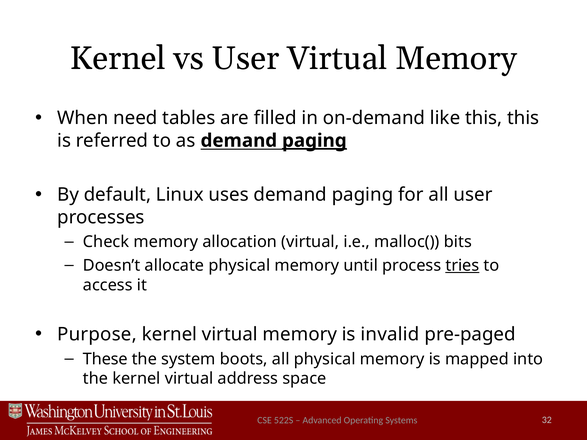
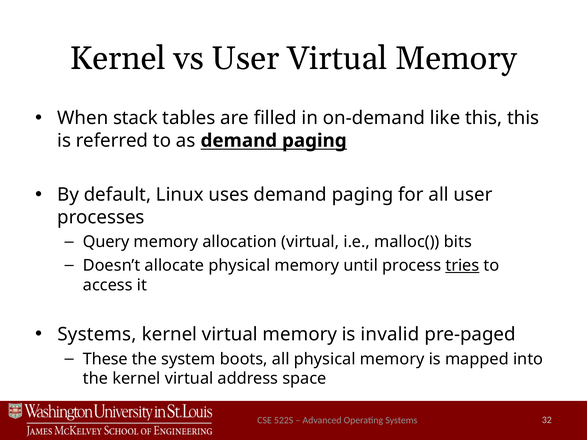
need: need -> stack
paging at (314, 141) underline: present -> none
Check: Check -> Query
Purpose at (97, 334): Purpose -> Systems
